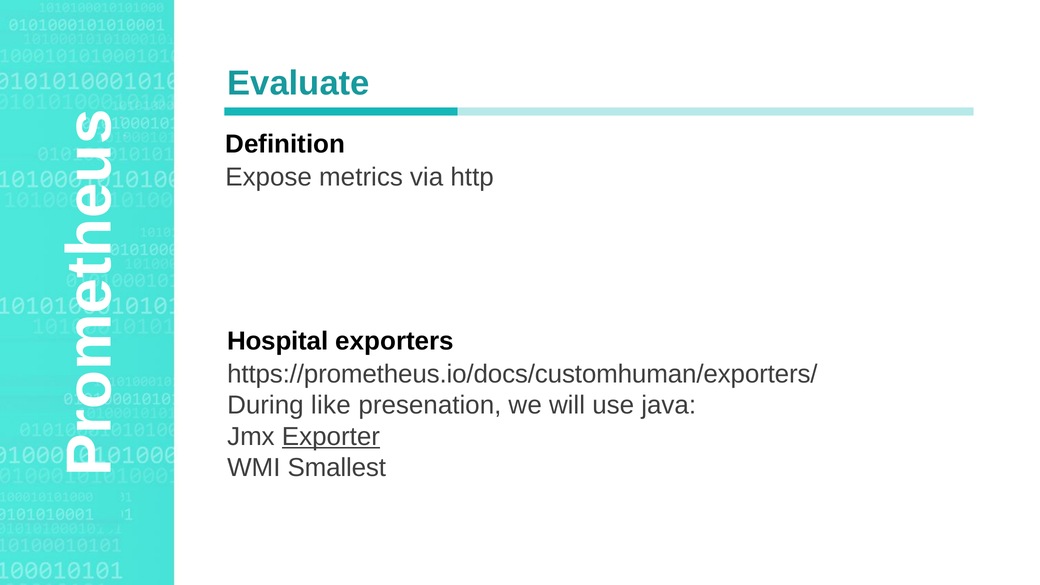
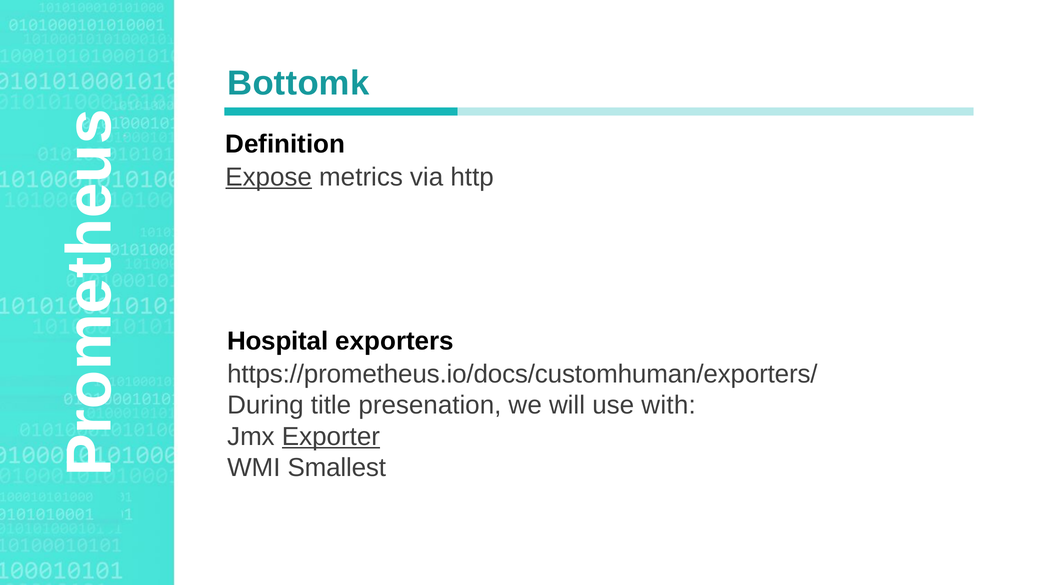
Evaluate: Evaluate -> Bottomk
Expose underline: none -> present
like: like -> title
java: java -> with
